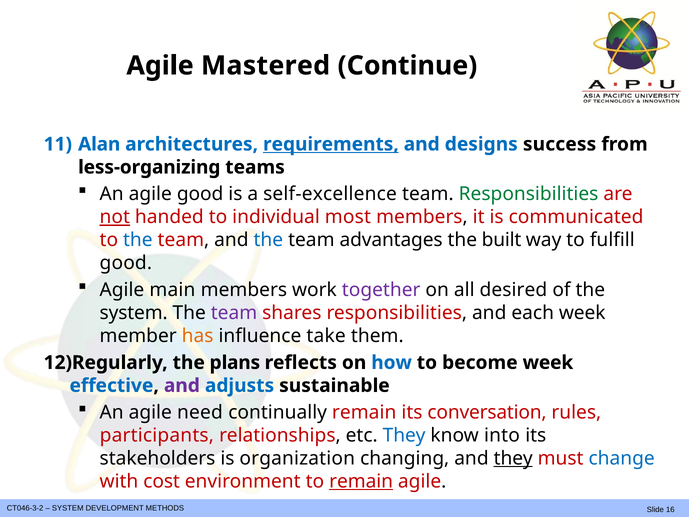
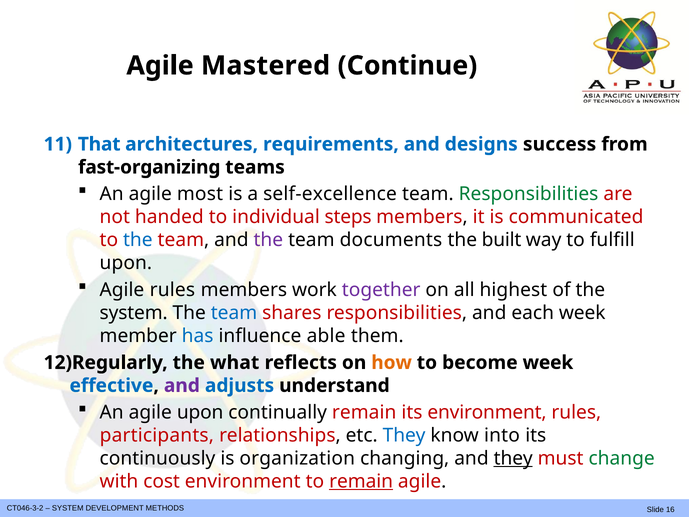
Alan: Alan -> That
requirements underline: present -> none
less-organizing: less-organizing -> fast-organizing
agile good: good -> most
not underline: present -> none
most: most -> steps
the at (268, 240) colour: blue -> purple
advantages: advantages -> documents
good at (126, 263): good -> upon
Agile main: main -> rules
desired: desired -> highest
team at (234, 313) colour: purple -> blue
has colour: orange -> blue
take: take -> able
plans: plans -> what
how colour: blue -> orange
sustainable: sustainable -> understand
agile need: need -> upon
its conversation: conversation -> environment
stakeholders: stakeholders -> continuously
change colour: blue -> green
